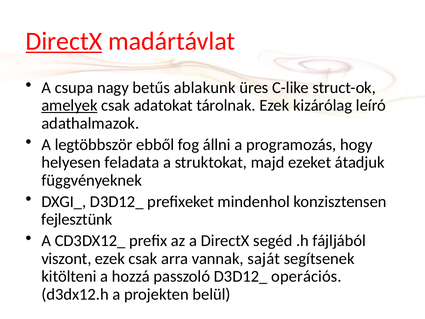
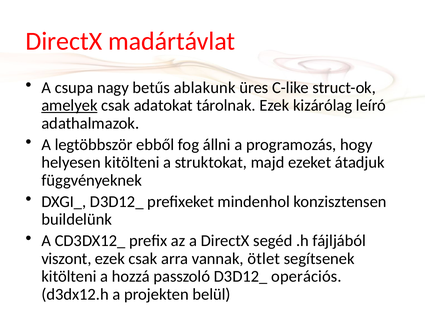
DirectX at (64, 41) underline: present -> none
helyesen feladata: feladata -> kitölteni
fejlesztünk: fejlesztünk -> buildelünk
saját: saját -> ötlet
